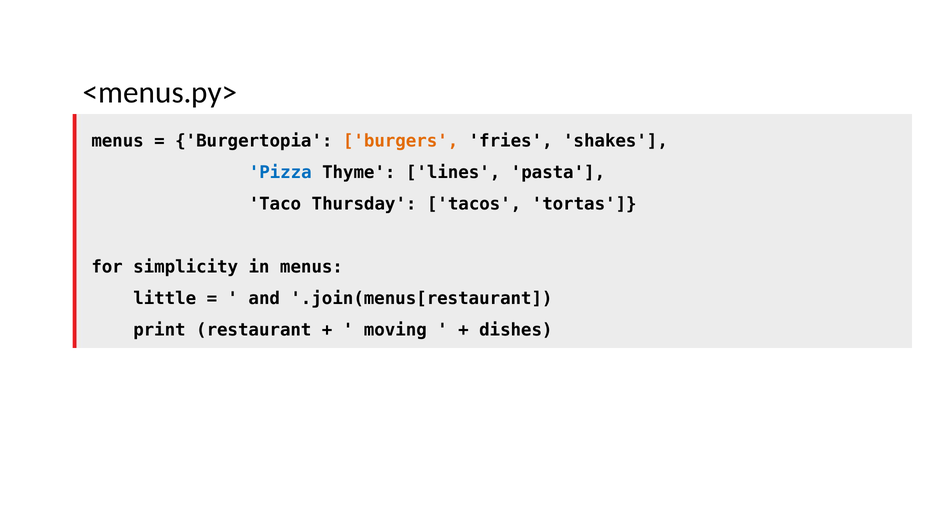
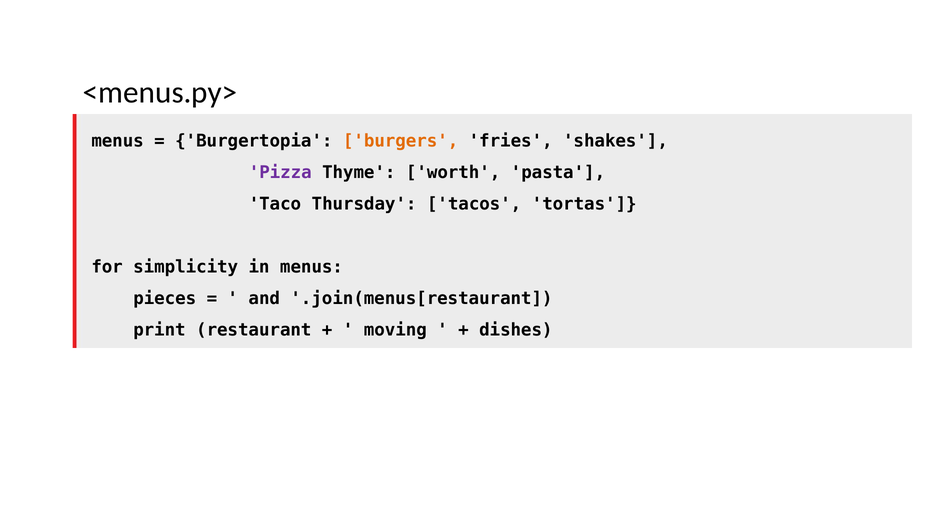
Pizza colour: blue -> purple
lines: lines -> worth
little: little -> pieces
